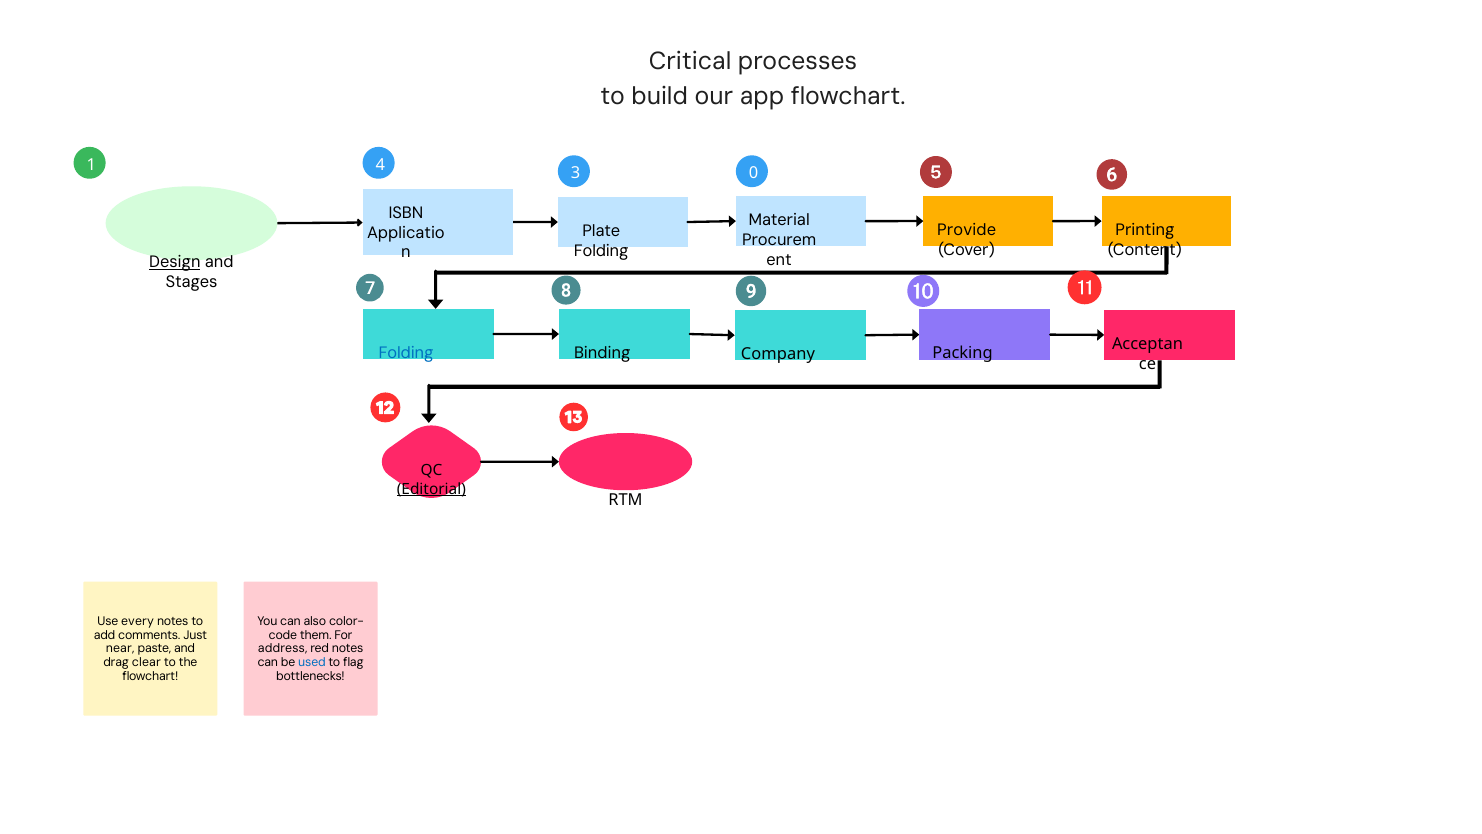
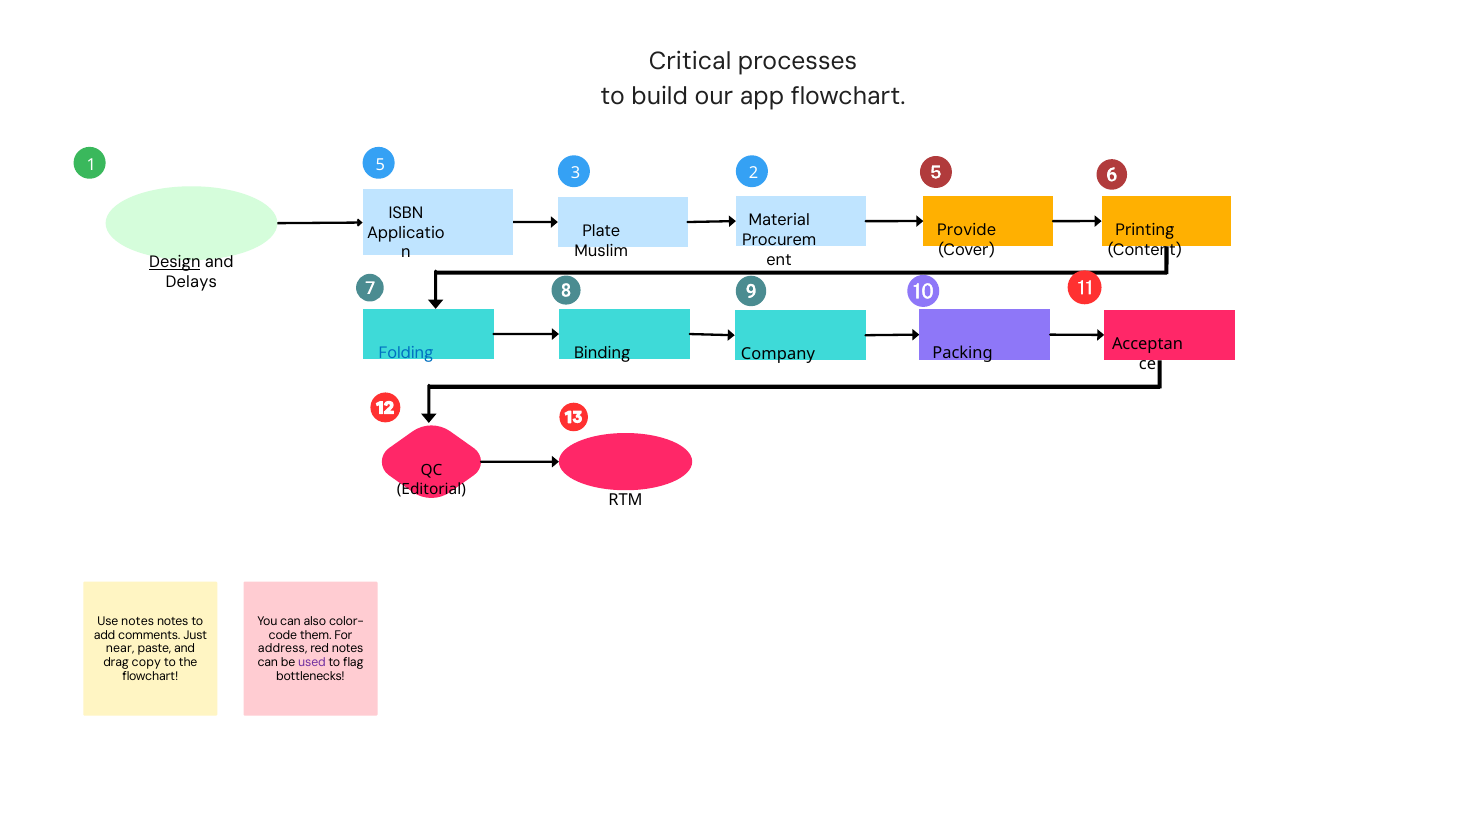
4: 4 -> 5
0: 0 -> 2
Folding at (601, 251): Folding -> Muslim
Stages: Stages -> Delays
Editorial underline: present -> none
Use every: every -> notes
clear: clear -> copy
used colour: blue -> purple
